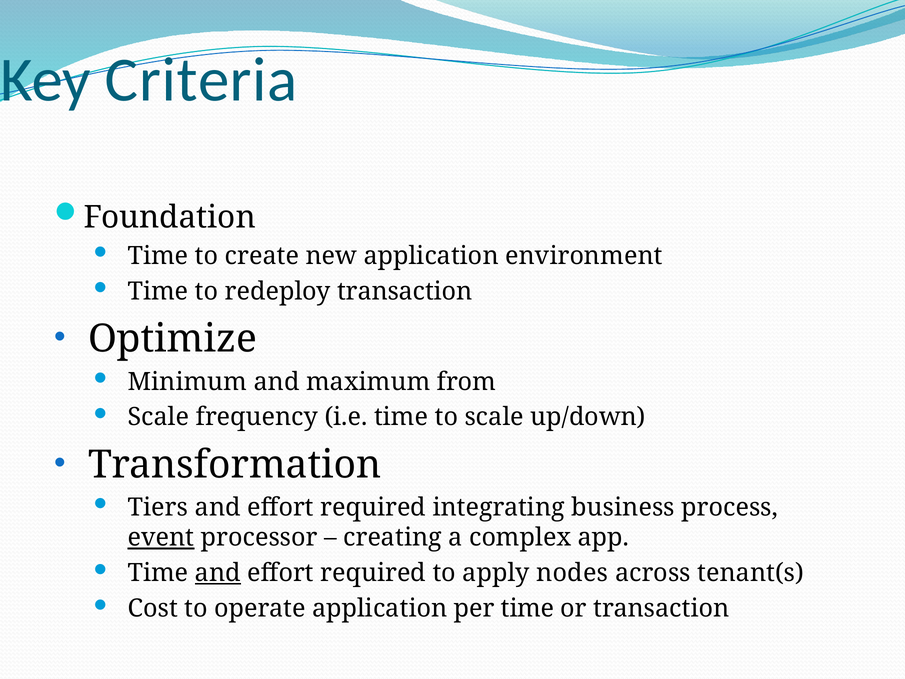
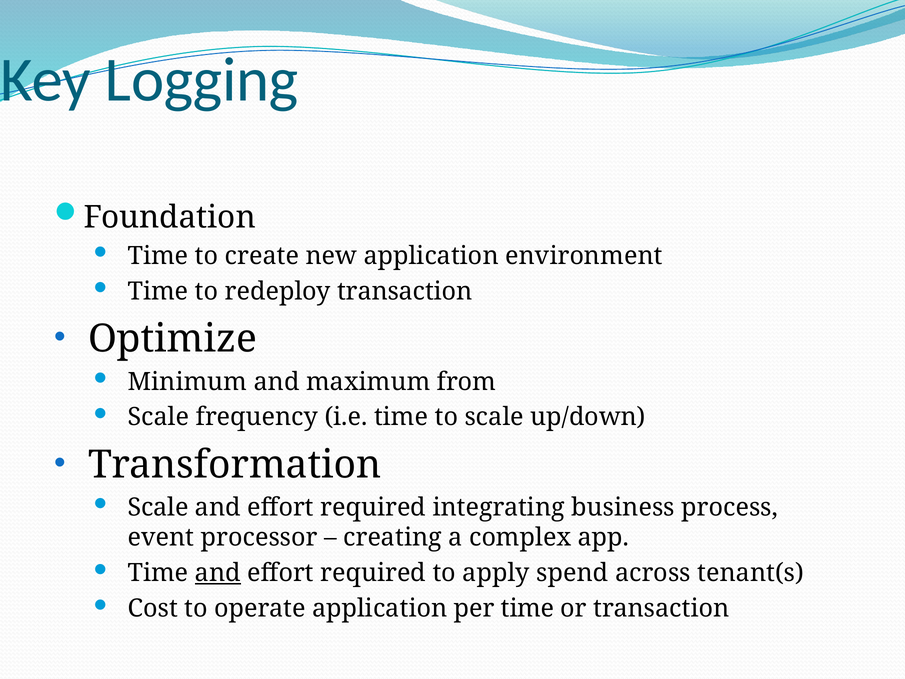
Criteria: Criteria -> Logging
Tiers at (158, 507): Tiers -> Scale
event underline: present -> none
nodes: nodes -> spend
